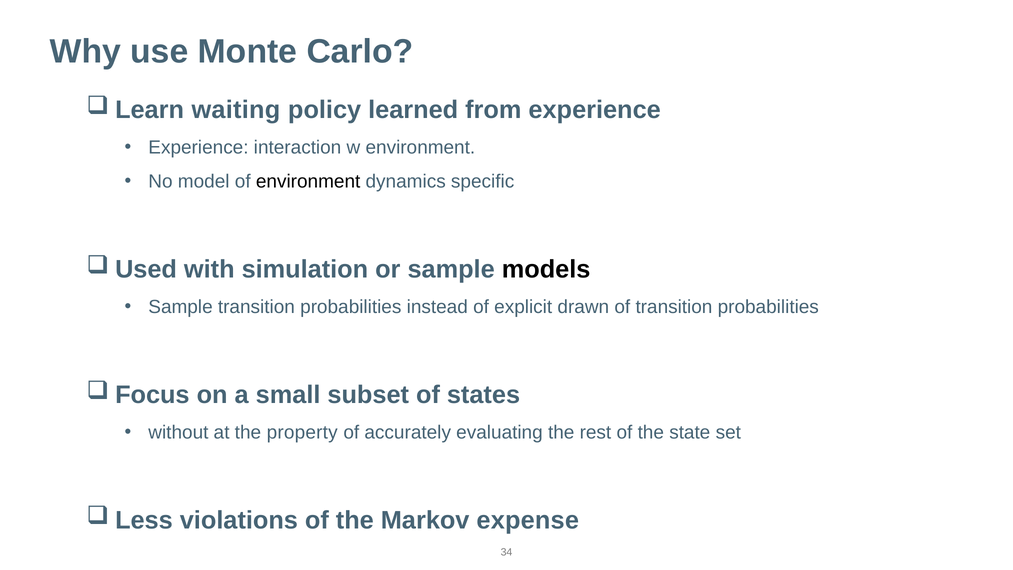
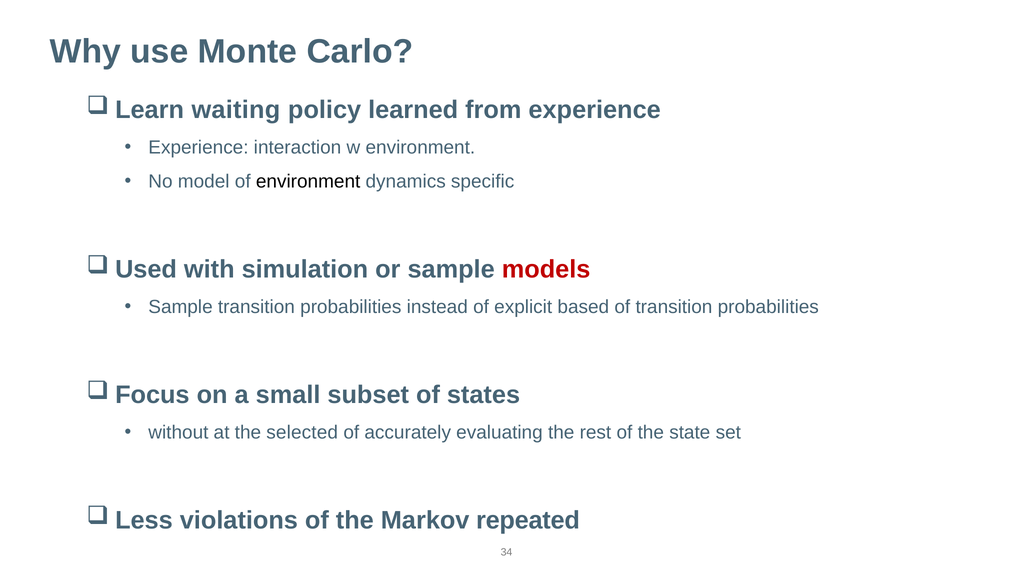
models colour: black -> red
drawn: drawn -> based
property: property -> selected
expense: expense -> repeated
